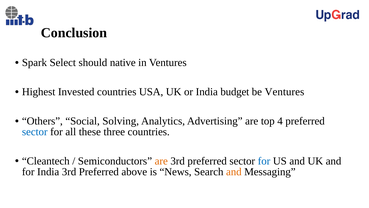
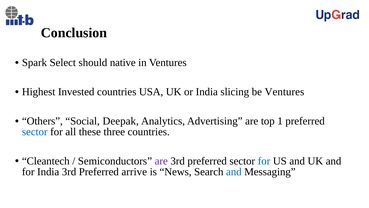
budget: budget -> slicing
Solving: Solving -> Deepak
4: 4 -> 1
are at (161, 161) colour: orange -> purple
above: above -> arrive
and at (234, 171) colour: orange -> blue
